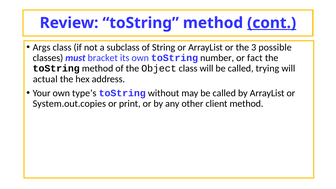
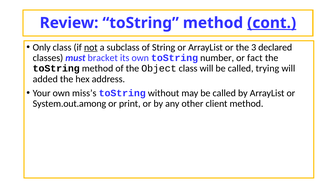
Args: Args -> Only
not underline: none -> present
possible: possible -> declared
actual: actual -> added
type’s: type’s -> miss’s
System.out.copies: System.out.copies -> System.out.among
